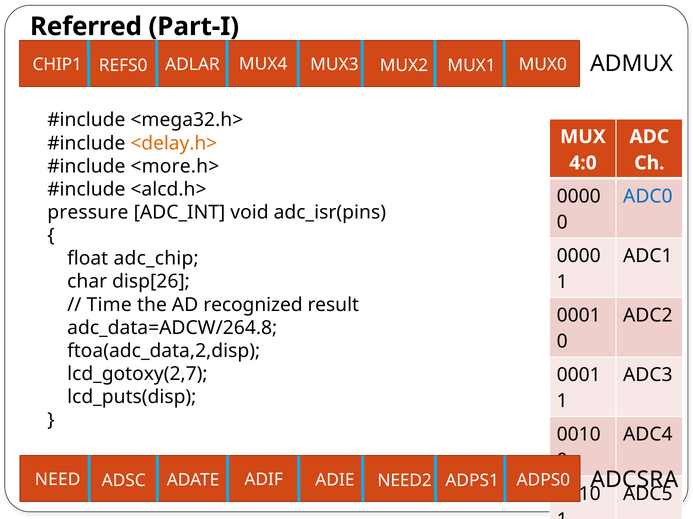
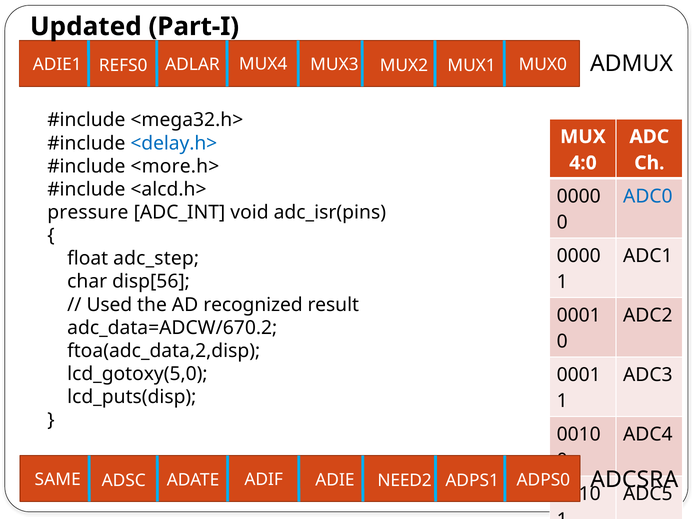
Referred: Referred -> Updated
CHIP1: CHIP1 -> ADIE1
<delay.h> colour: orange -> blue
adc_chip: adc_chip -> adc_step
disp[26: disp[26 -> disp[56
Time: Time -> Used
adc_data=ADCW/264.8: adc_data=ADCW/264.8 -> adc_data=ADCW/670.2
lcd_gotoxy(2,7: lcd_gotoxy(2,7 -> lcd_gotoxy(5,0
NEED: NEED -> SAME
